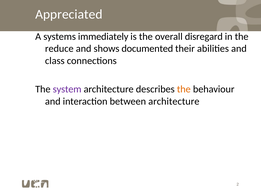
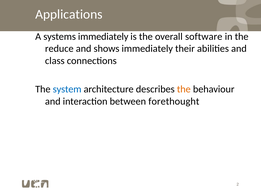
Appreciated: Appreciated -> Applications
disregard: disregard -> software
shows documented: documented -> immediately
system colour: purple -> blue
between architecture: architecture -> forethought
